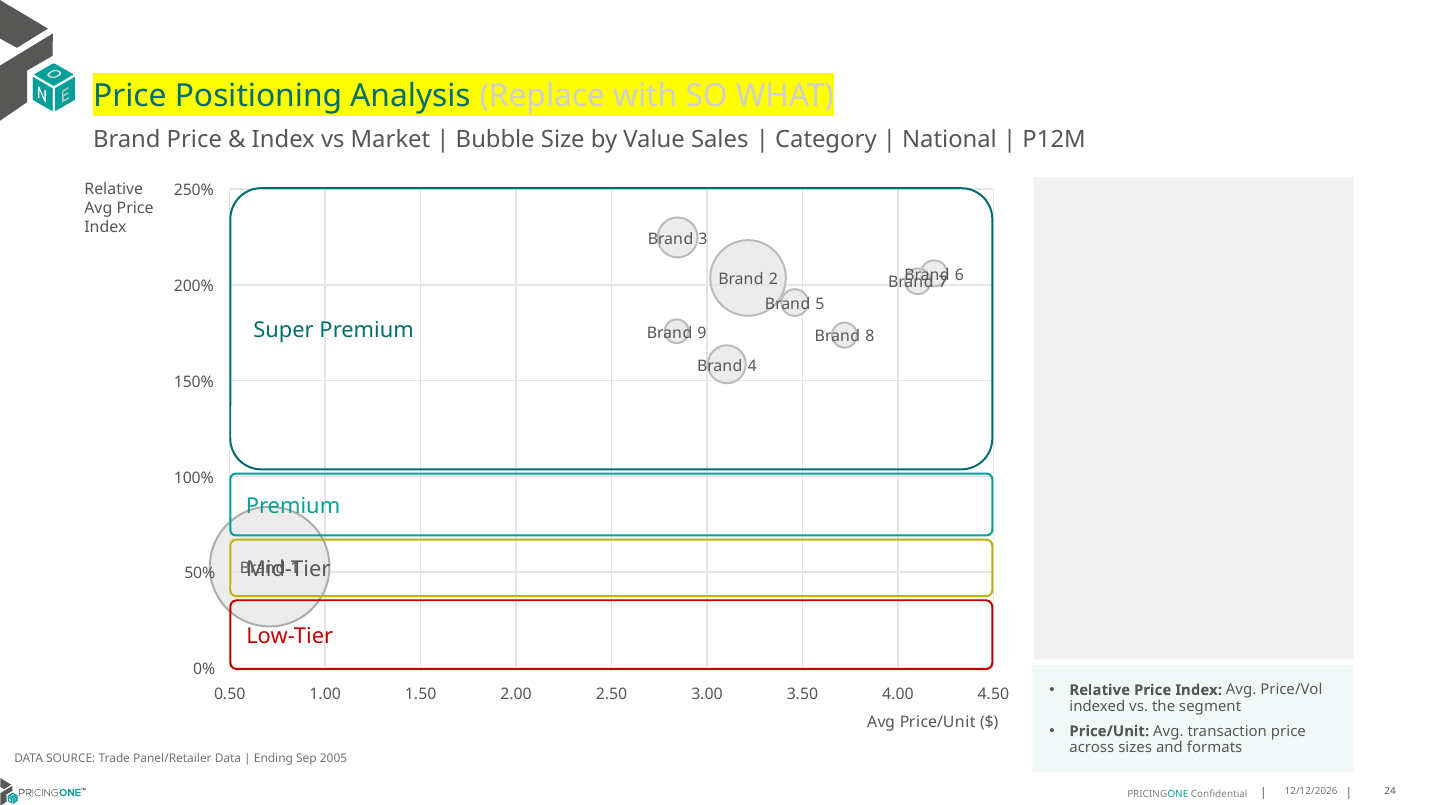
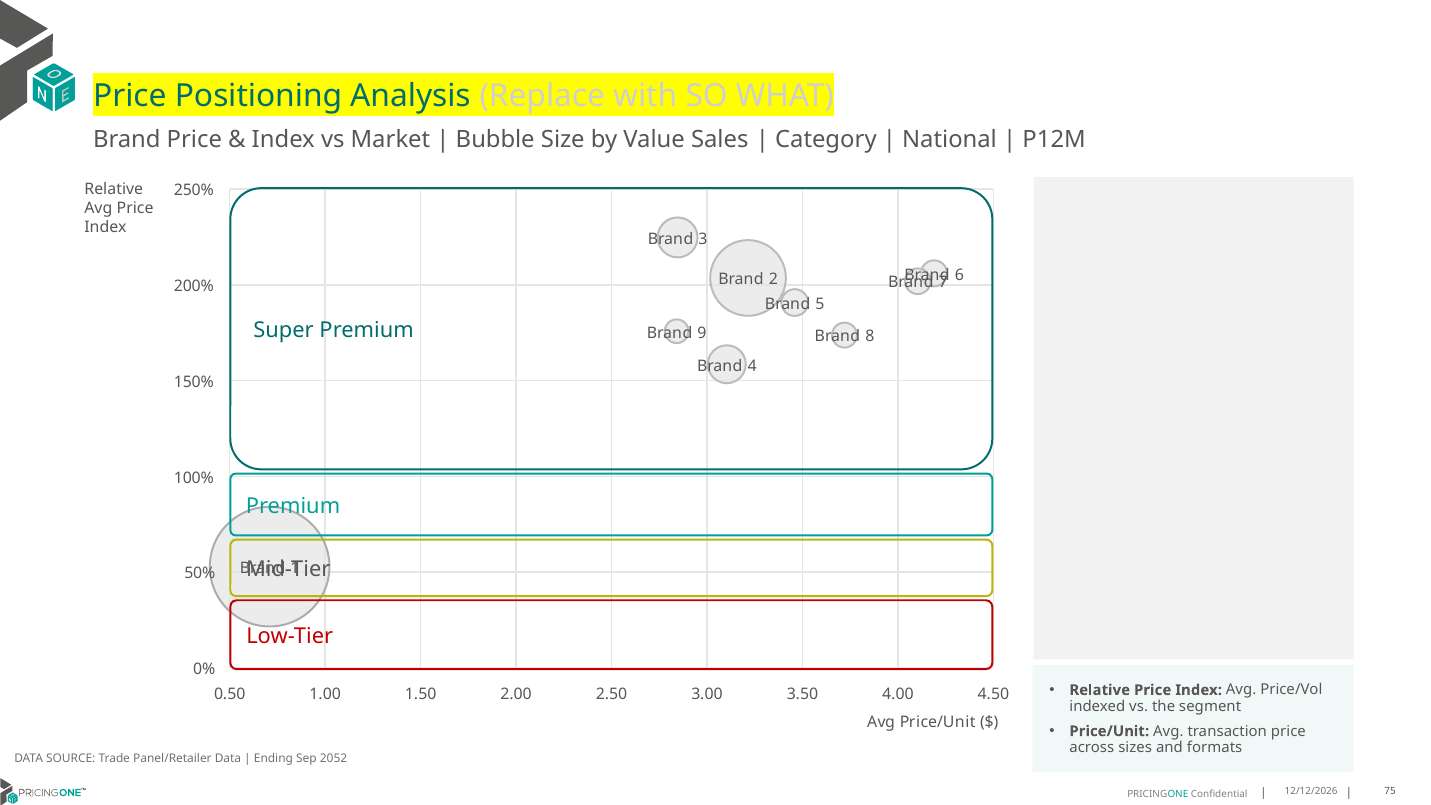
2005: 2005 -> 2052
24: 24 -> 75
